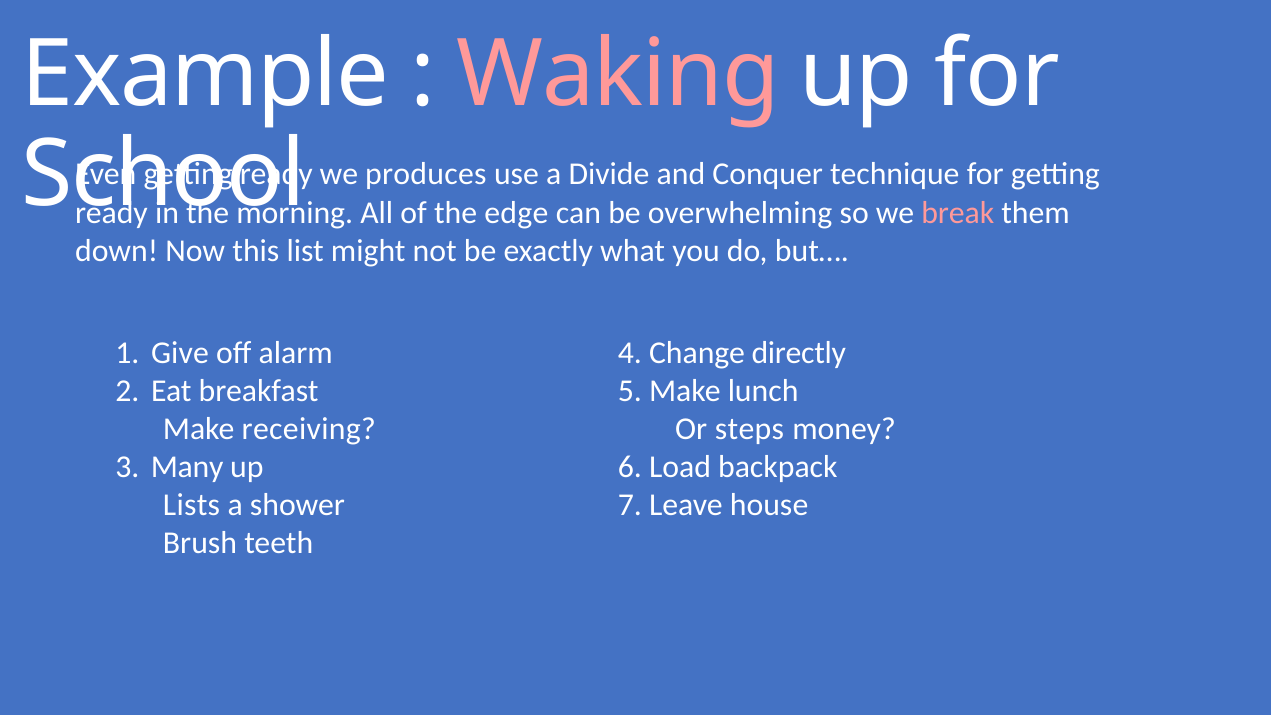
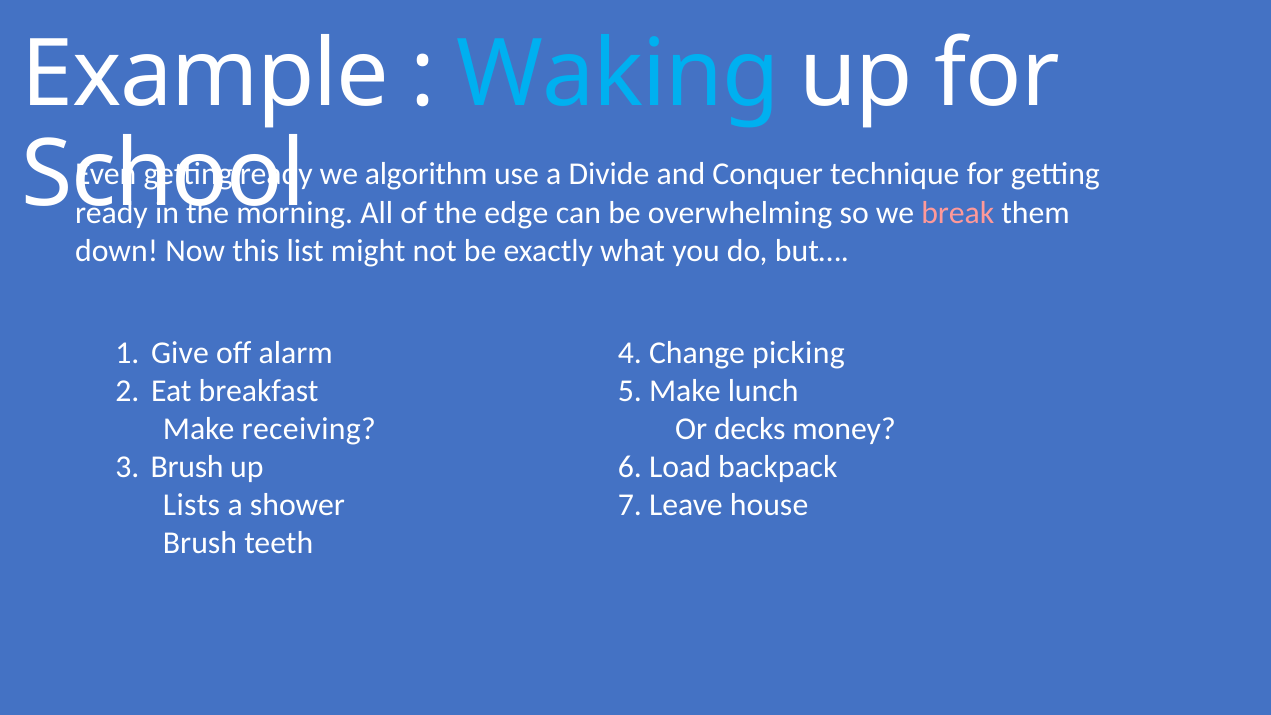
Waking colour: pink -> light blue
produces: produces -> algorithm
directly: directly -> picking
steps: steps -> decks
Many at (187, 467): Many -> Brush
